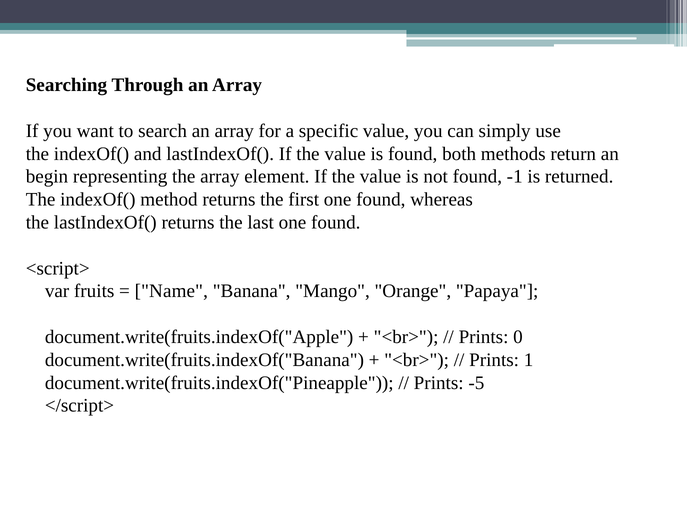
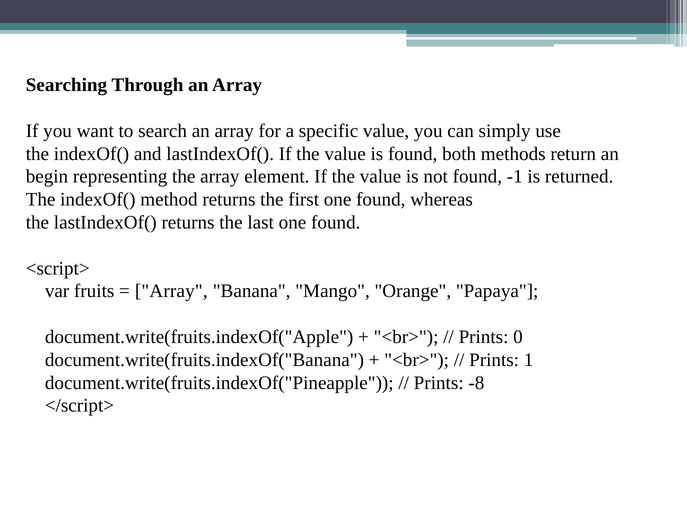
Name at (171, 291): Name -> Array
-5: -5 -> -8
